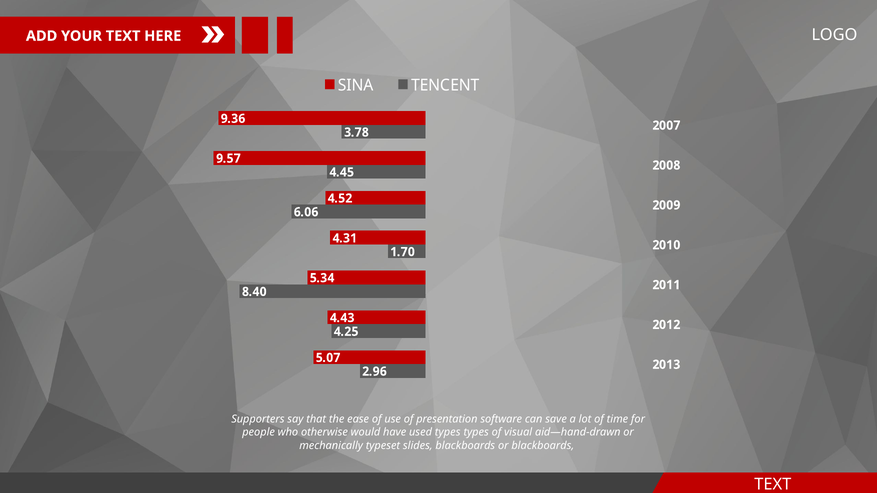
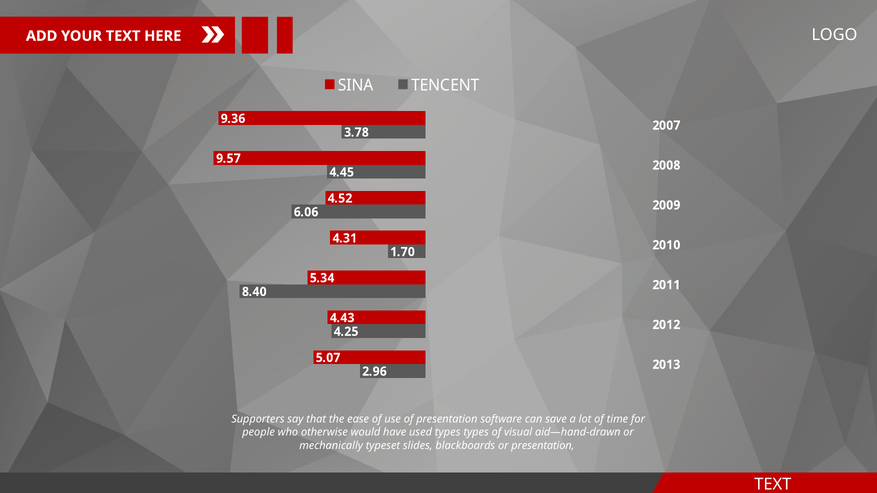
or blackboards: blackboards -> presentation
